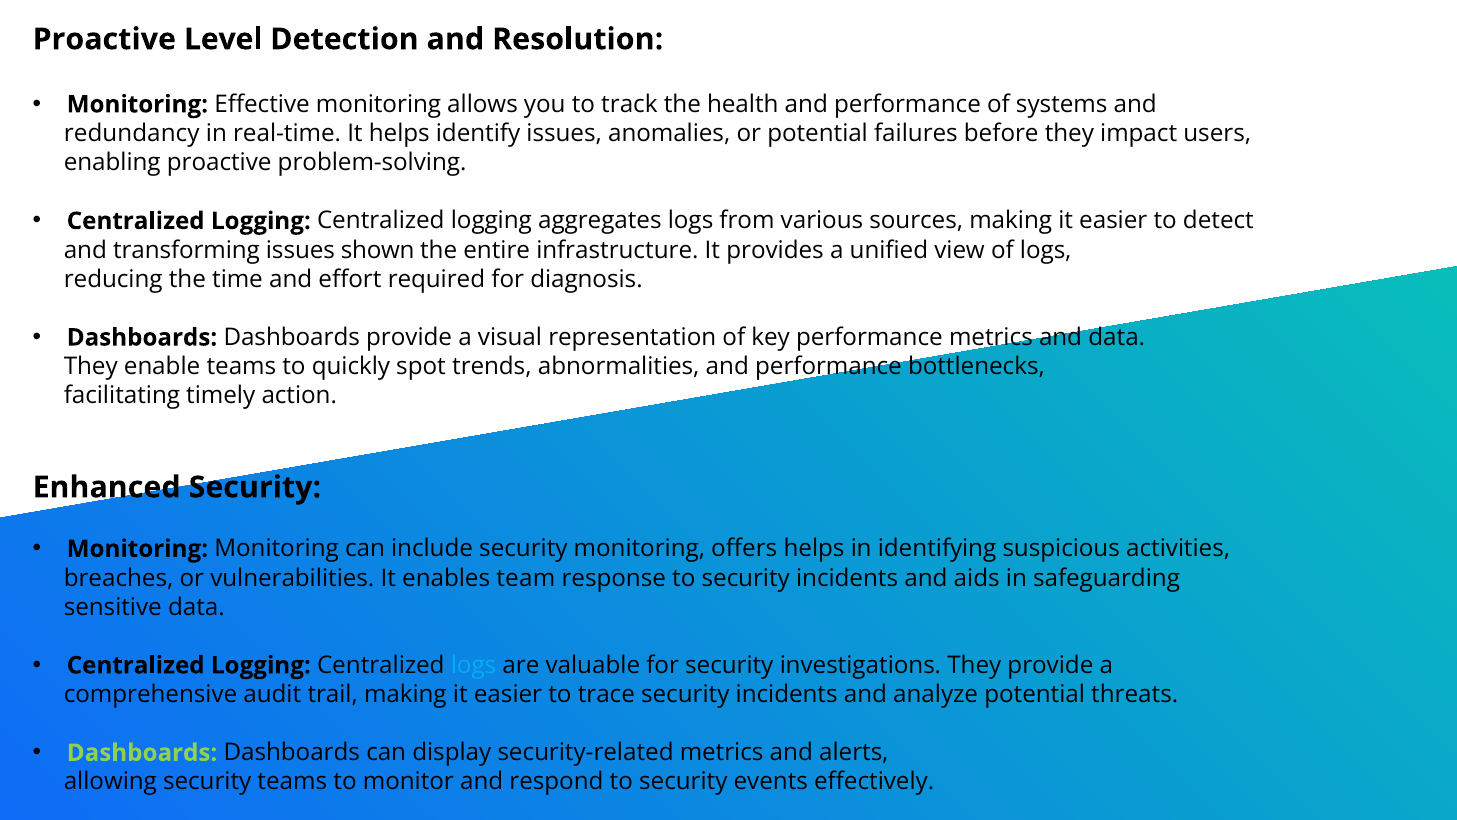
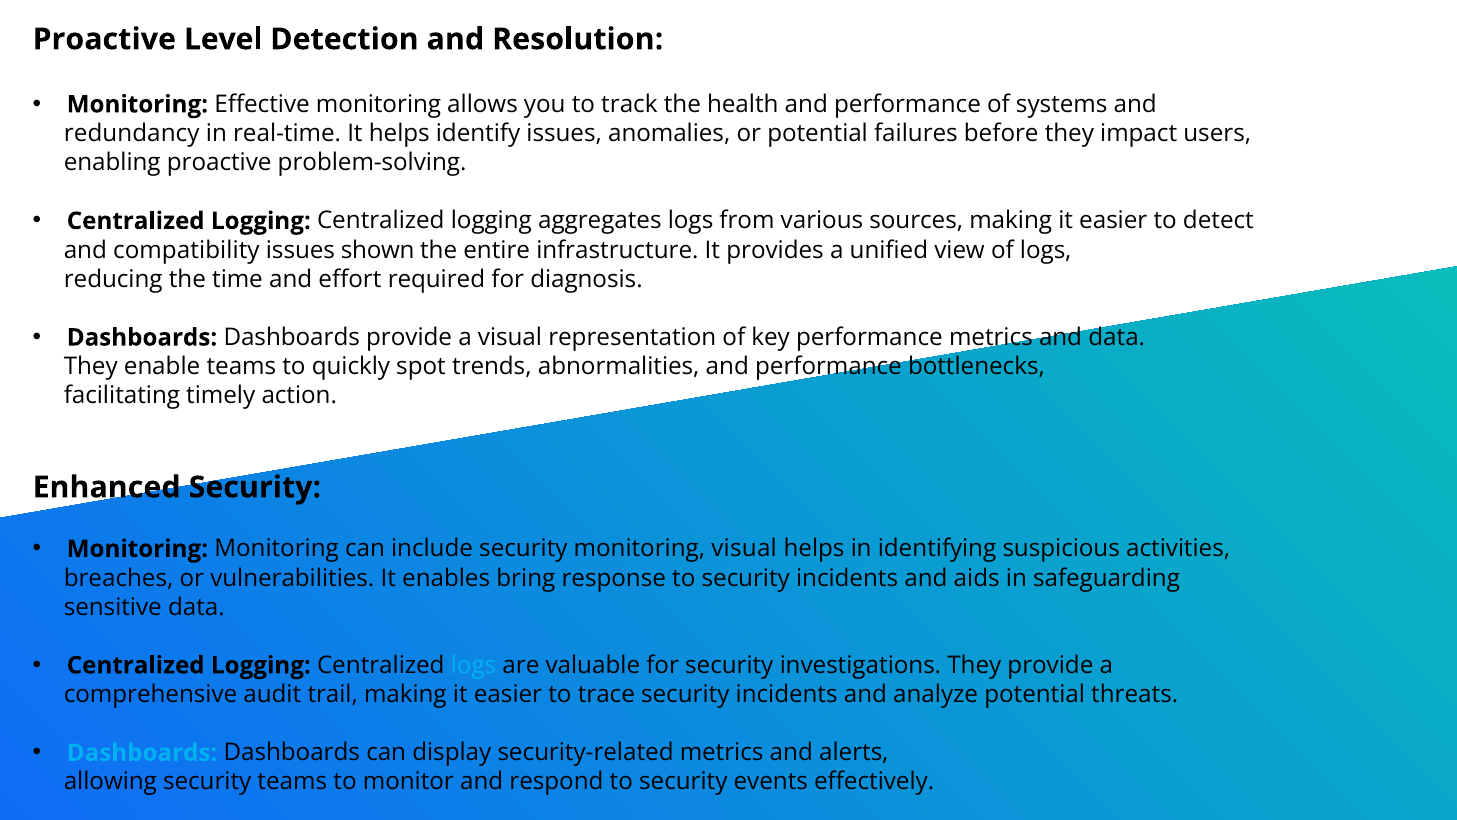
transforming: transforming -> compatibility
monitoring offers: offers -> visual
team: team -> bring
Dashboards at (142, 752) colour: light green -> light blue
